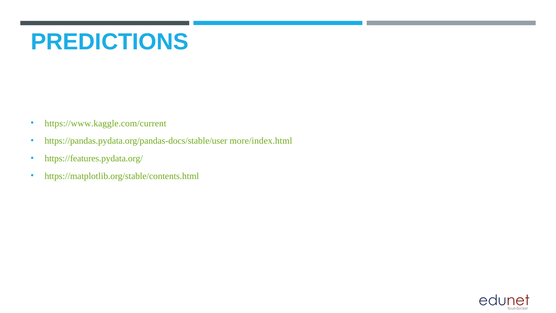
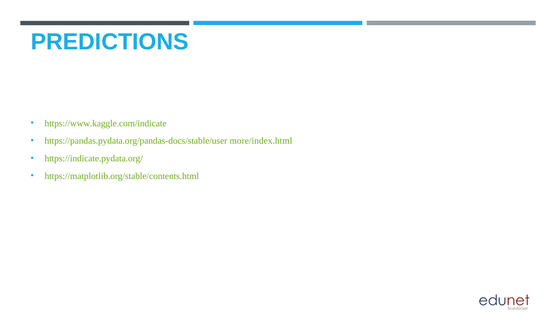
https://www.kaggle.com/current: https://www.kaggle.com/current -> https://www.kaggle.com/indicate
https://features.pydata.org/: https://features.pydata.org/ -> https://indicate.pydata.org/
